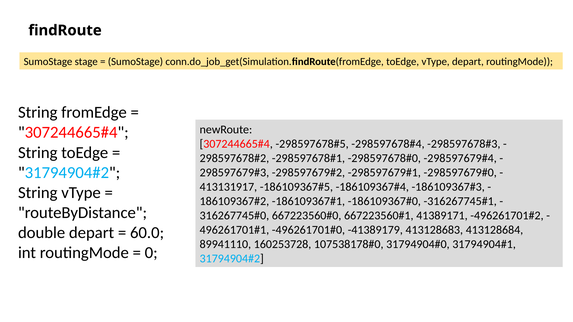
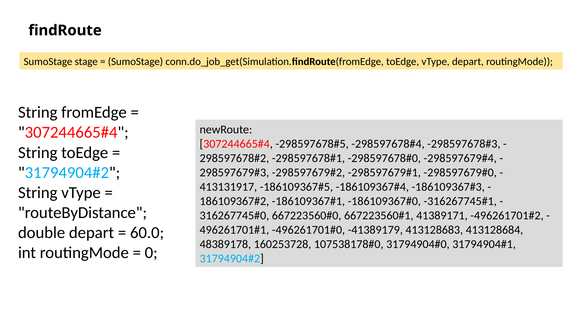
89941110: 89941110 -> 48389178
